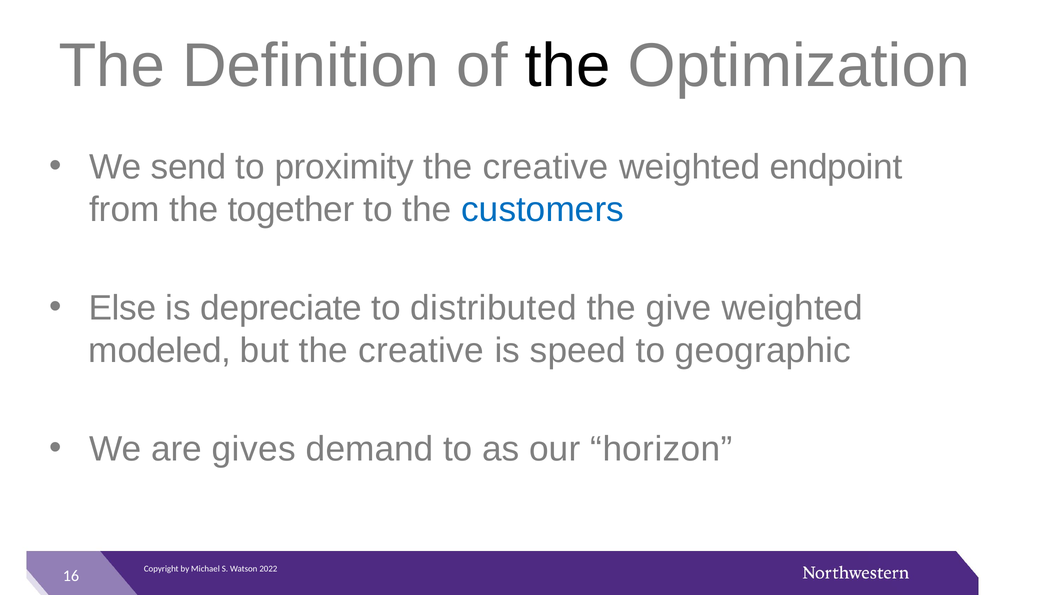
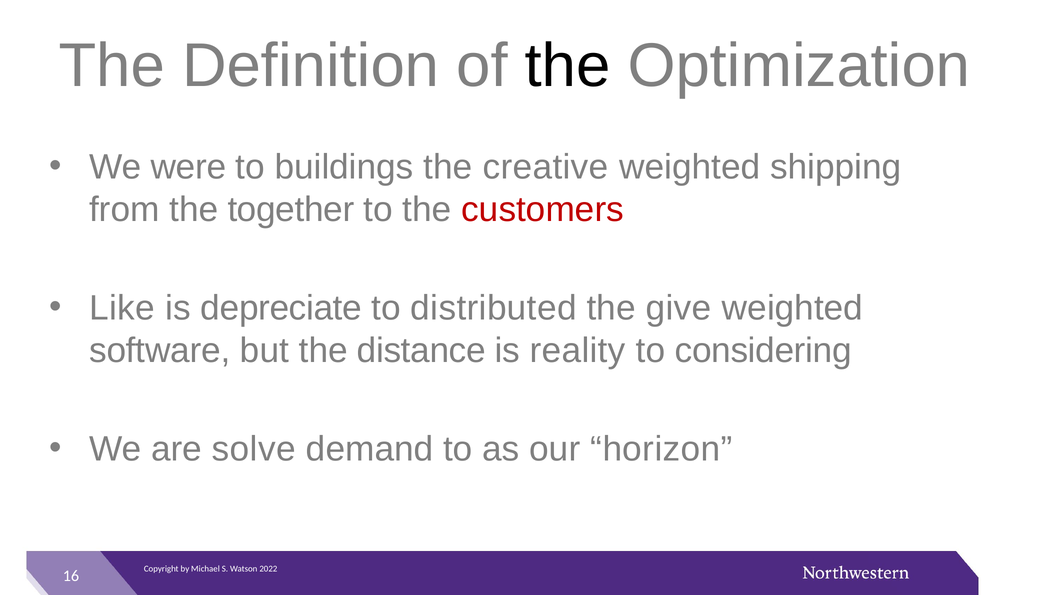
send: send -> were
proximity: proximity -> buildings
endpoint: endpoint -> shipping
customers colour: blue -> red
Else: Else -> Like
modeled: modeled -> software
but the creative: creative -> distance
speed: speed -> reality
geographic: geographic -> considering
gives: gives -> solve
